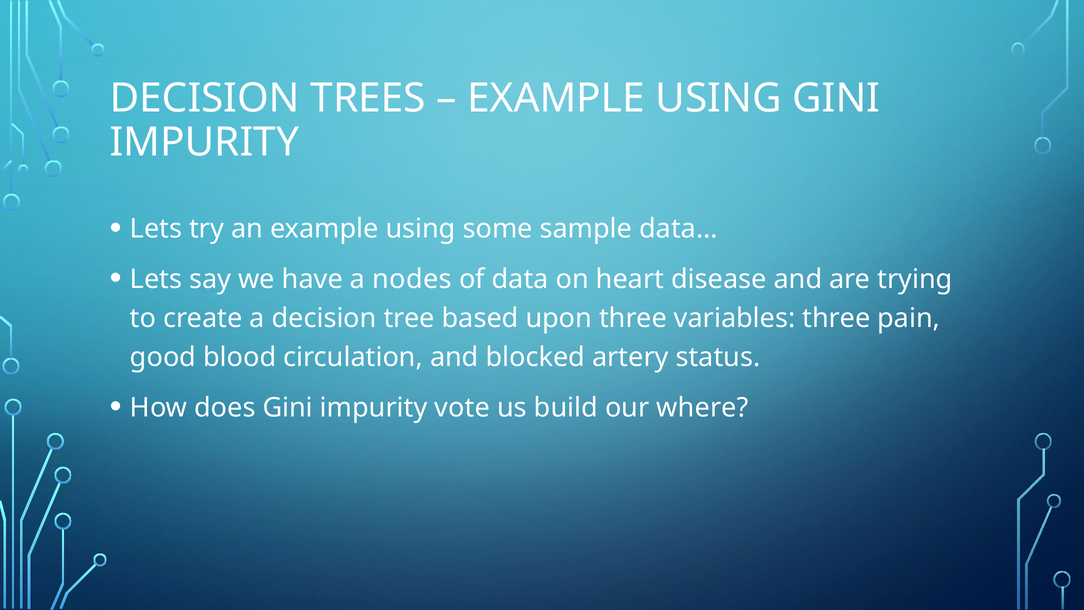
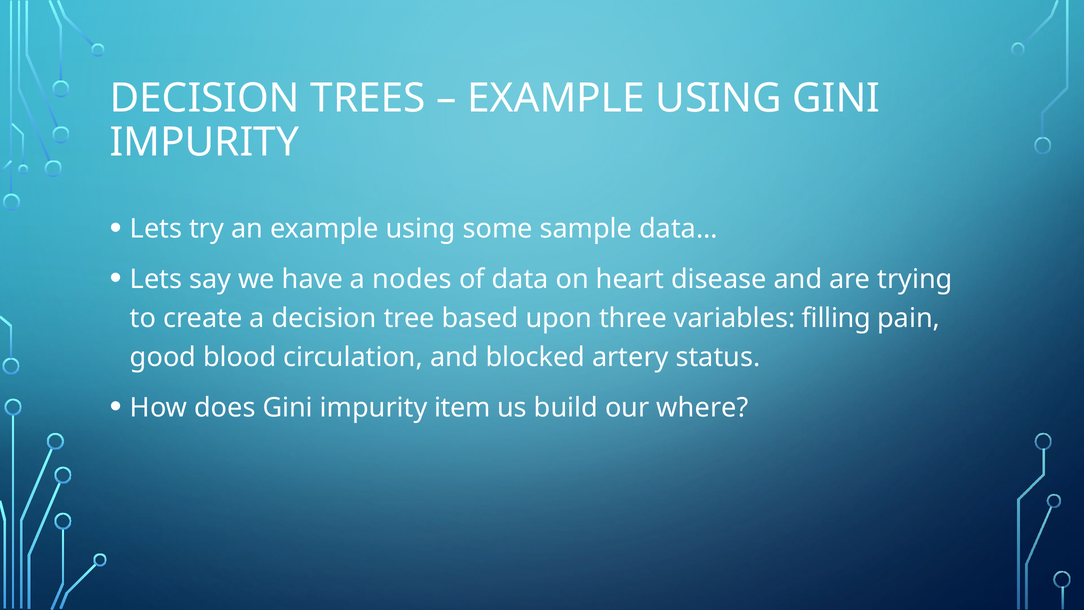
variables three: three -> filling
vote: vote -> item
